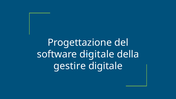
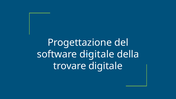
gestire: gestire -> trovare
